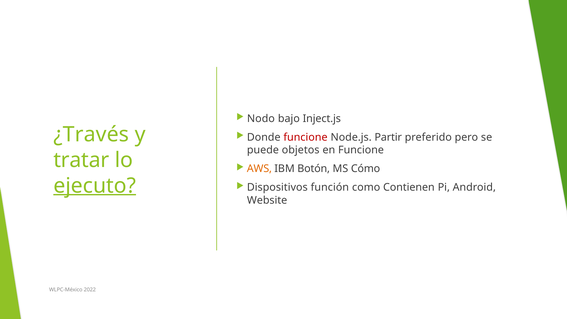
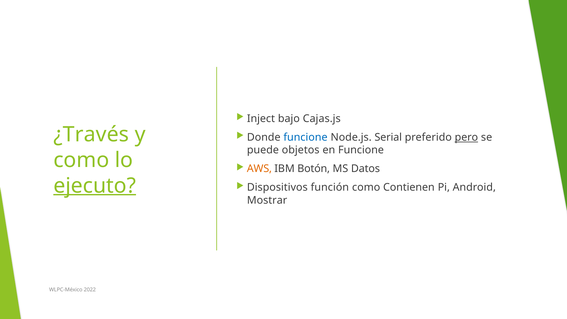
Nodo: Nodo -> Inject
Inject.js: Inject.js -> Cajas.js
funcione at (305, 137) colour: red -> blue
Partir: Partir -> Serial
pero underline: none -> present
tratar at (81, 160): tratar -> como
Cómo: Cómo -> Datos
Website: Website -> Mostrar
